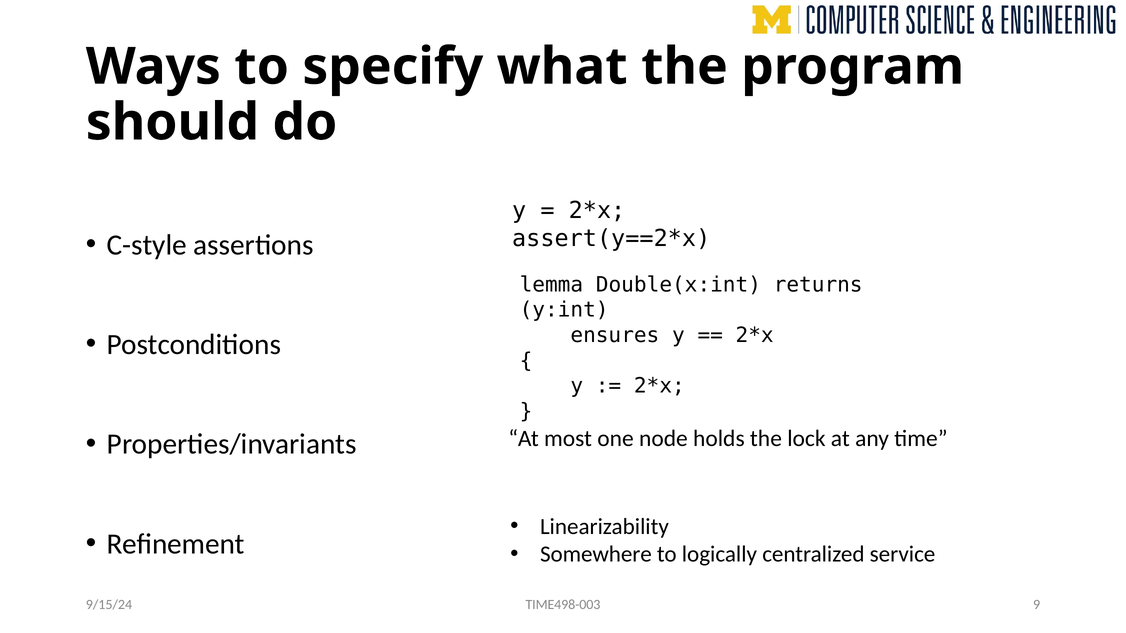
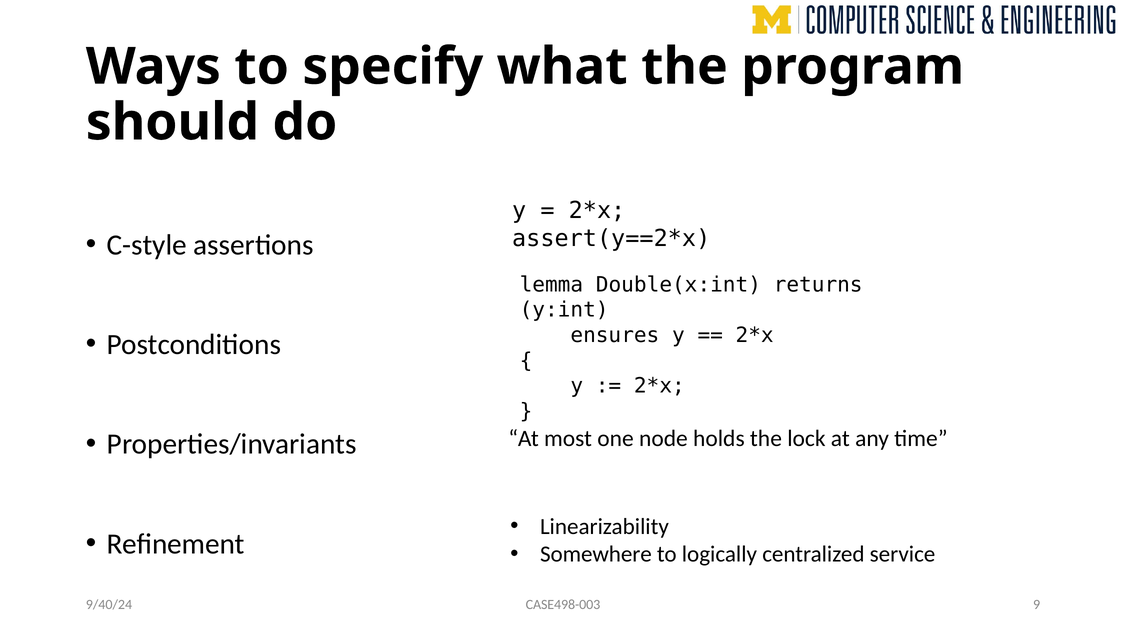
TIME498-003: TIME498-003 -> CASE498-003
9/15/24: 9/15/24 -> 9/40/24
